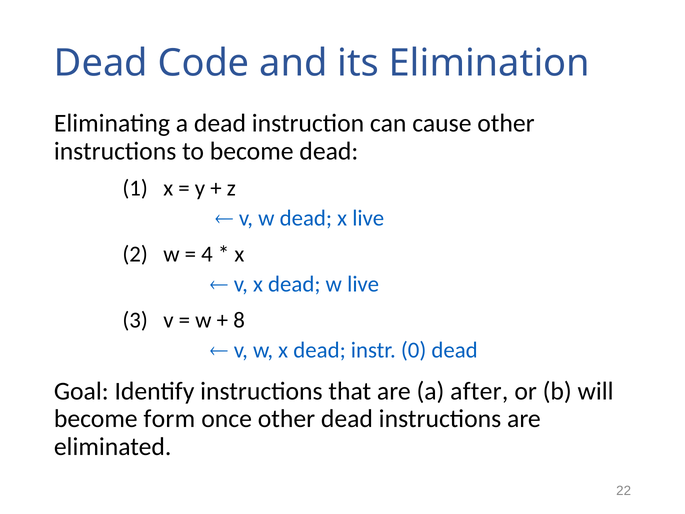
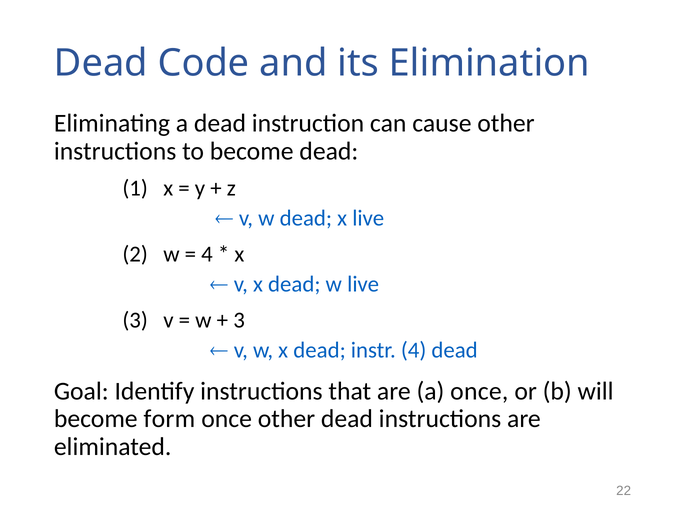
8 at (239, 320): 8 -> 3
instr 0: 0 -> 4
a after: after -> once
